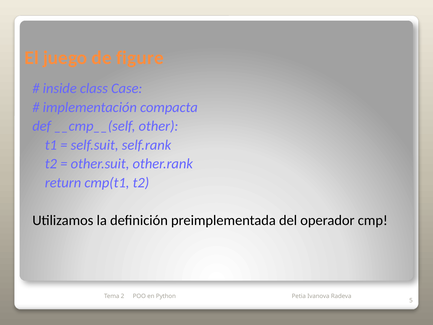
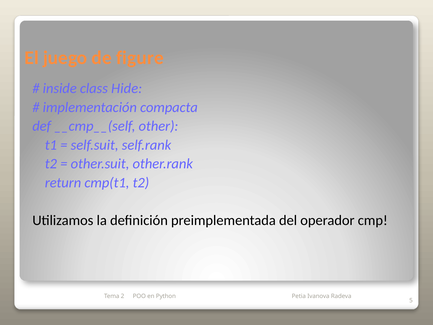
Case: Case -> Hide
